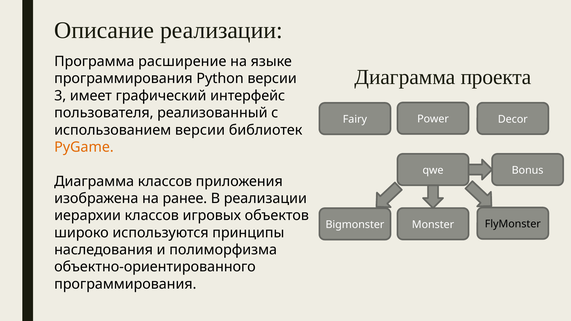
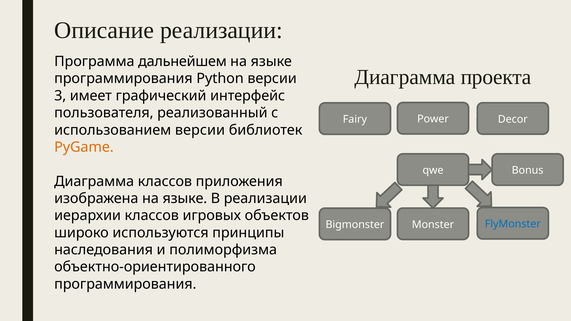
расширение: расширение -> дальнейшем
изображена на ранее: ранее -> языке
FlyMonster colour: black -> blue
